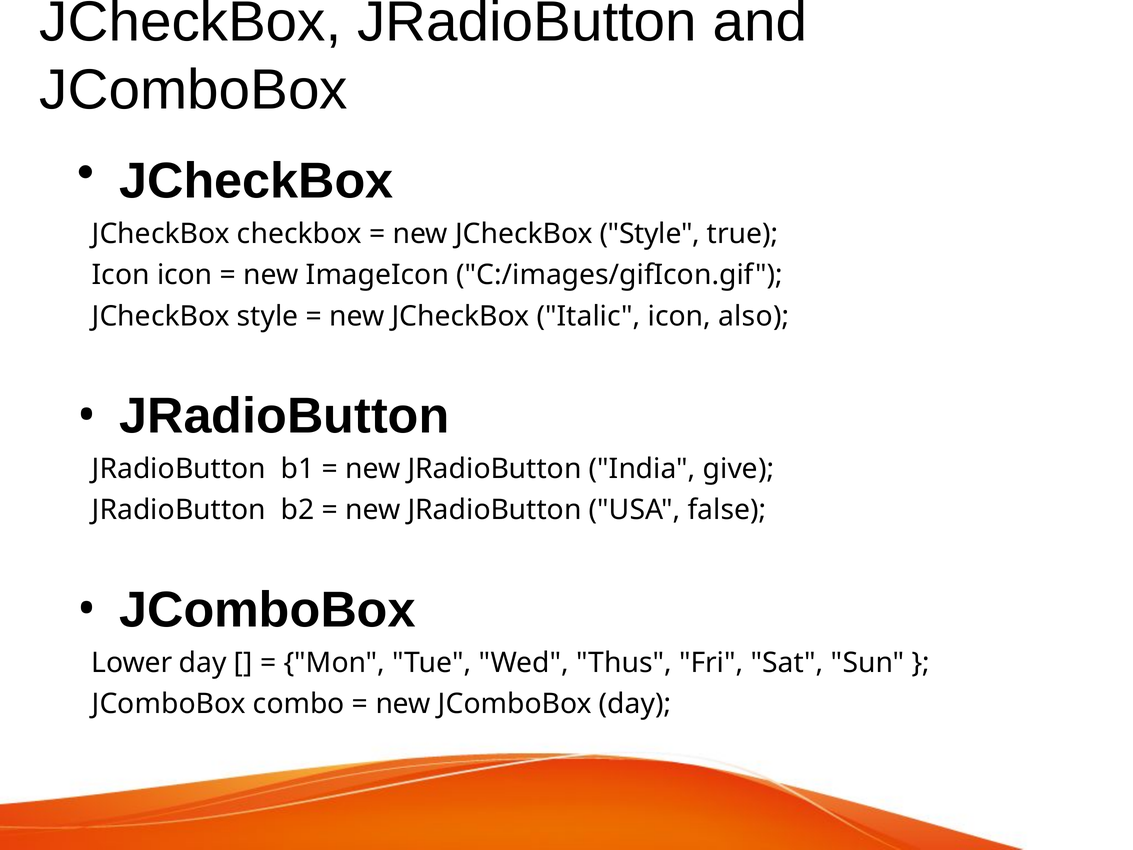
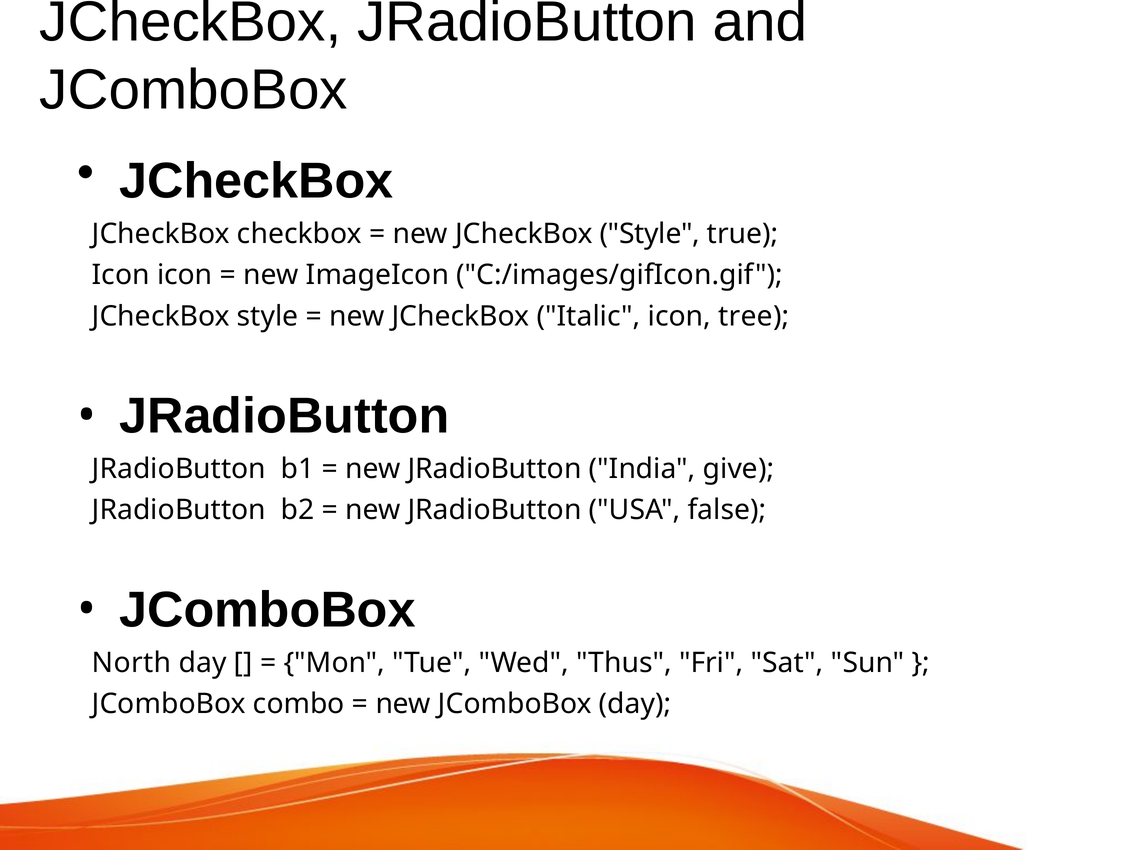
also: also -> tree
Lower: Lower -> North
